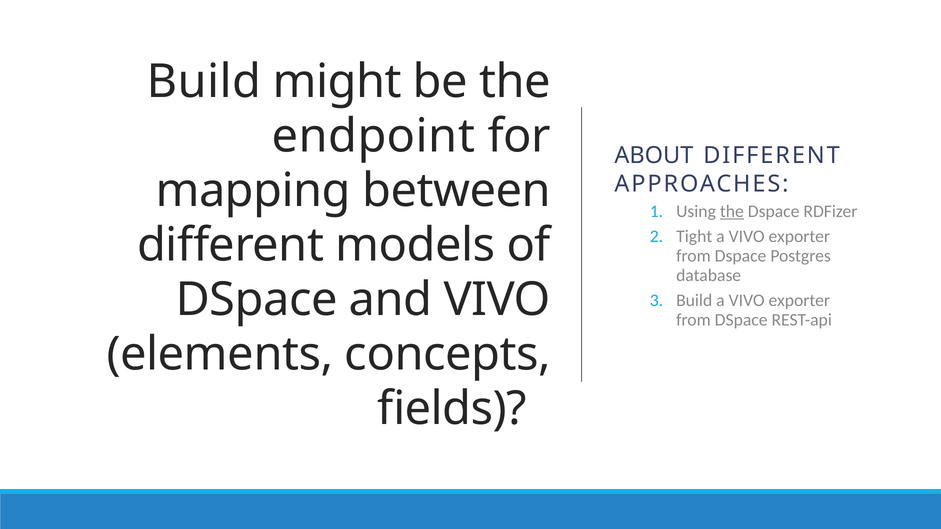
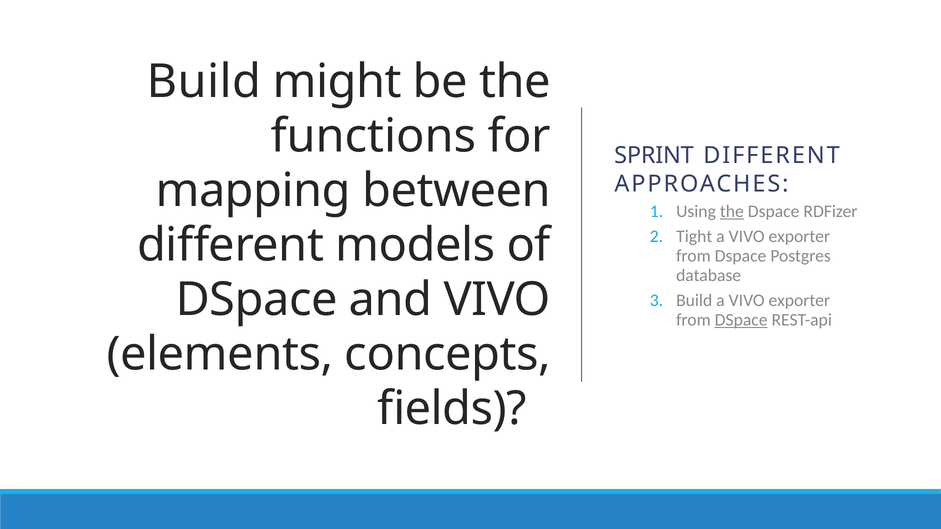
endpoint: endpoint -> functions
ABOUT: ABOUT -> SPRINT
DSpace at (741, 320) underline: none -> present
